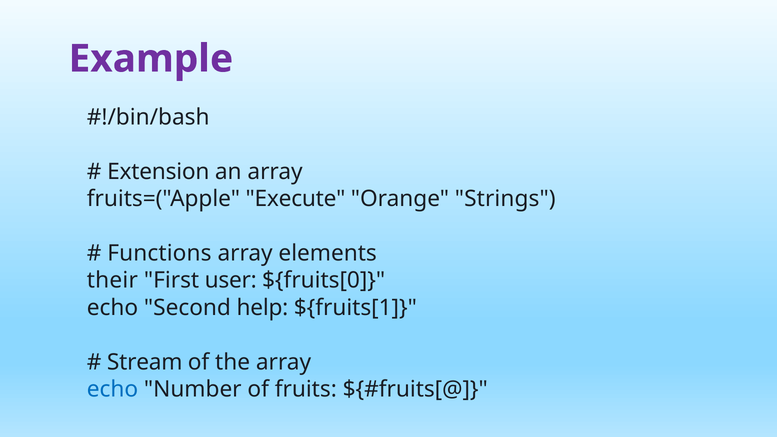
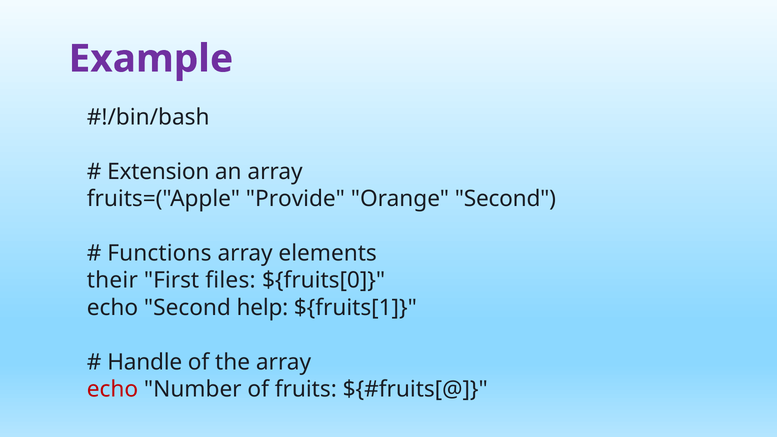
Execute: Execute -> Provide
Orange Strings: Strings -> Second
user: user -> files
Stream: Stream -> Handle
echo at (113, 389) colour: blue -> red
